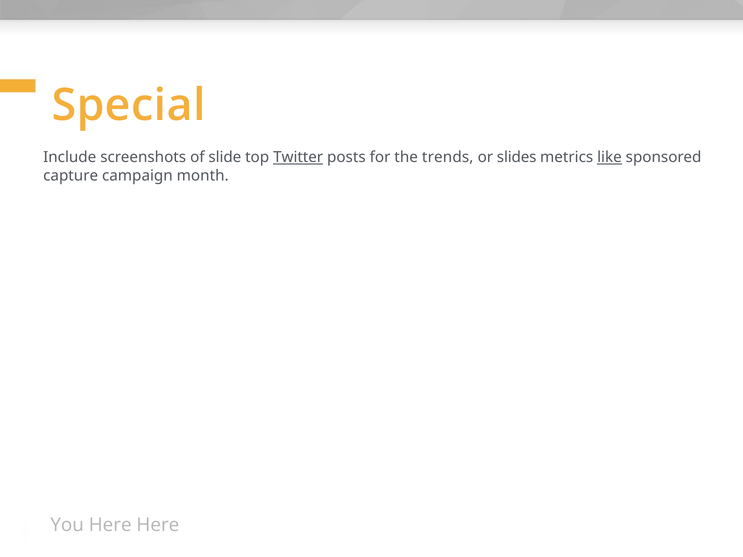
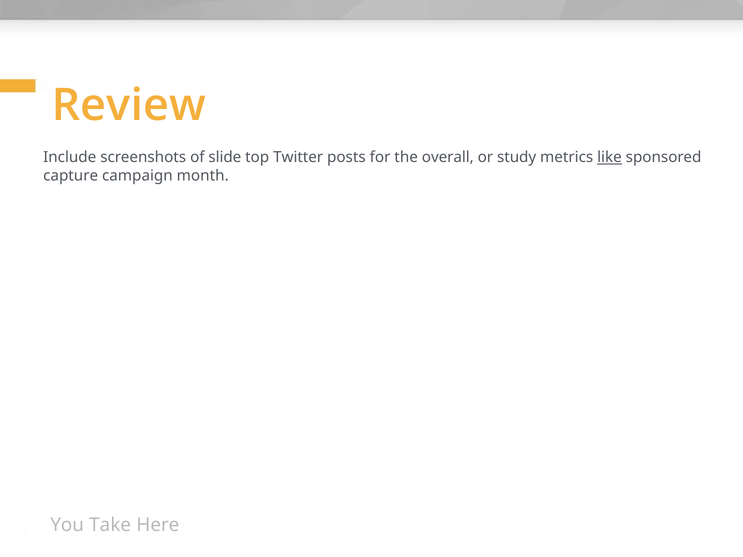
Special: Special -> Review
Twitter underline: present -> none
trends: trends -> overall
slides: slides -> study
You Here: Here -> Take
